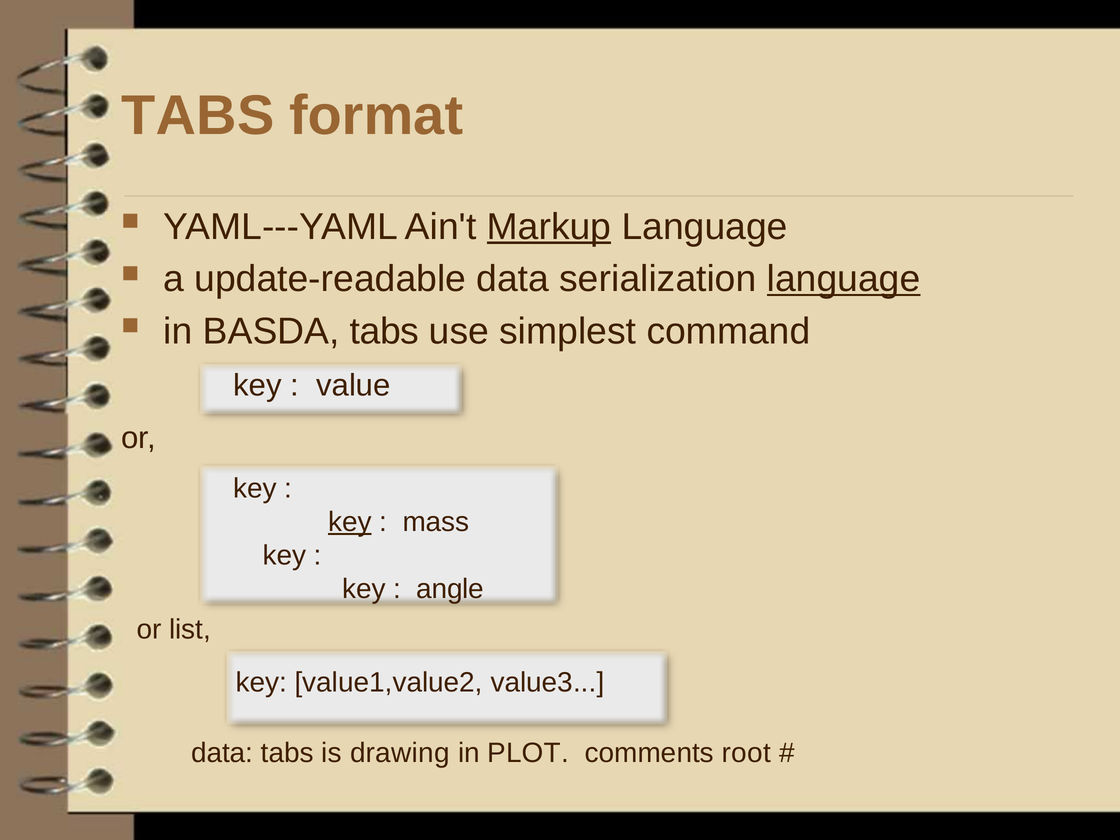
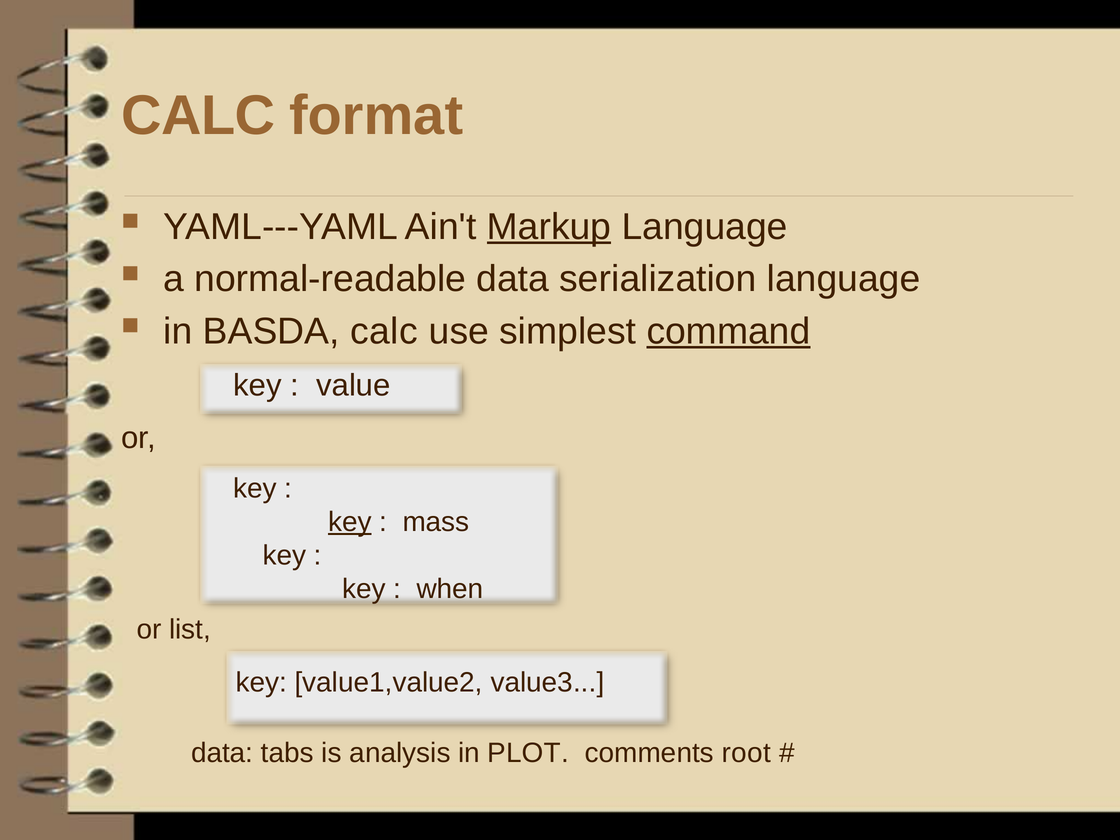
TABS at (198, 116): TABS -> CALC
update-readable: update-readable -> normal-readable
language at (844, 279) underline: present -> none
BASDA tabs: tabs -> calc
command underline: none -> present
angle: angle -> when
drawing: drawing -> analysis
